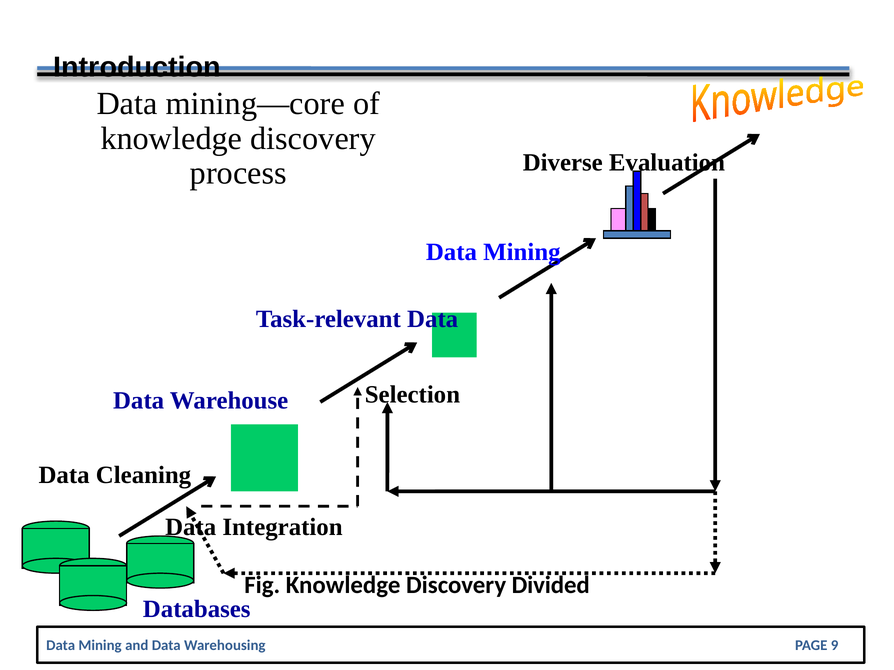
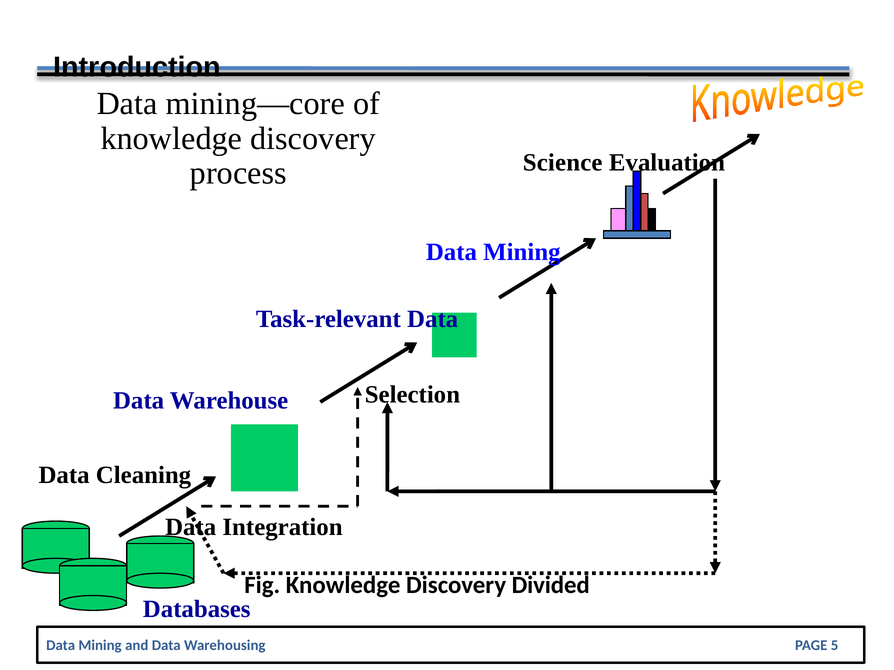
Diverse: Diverse -> Science
9: 9 -> 5
